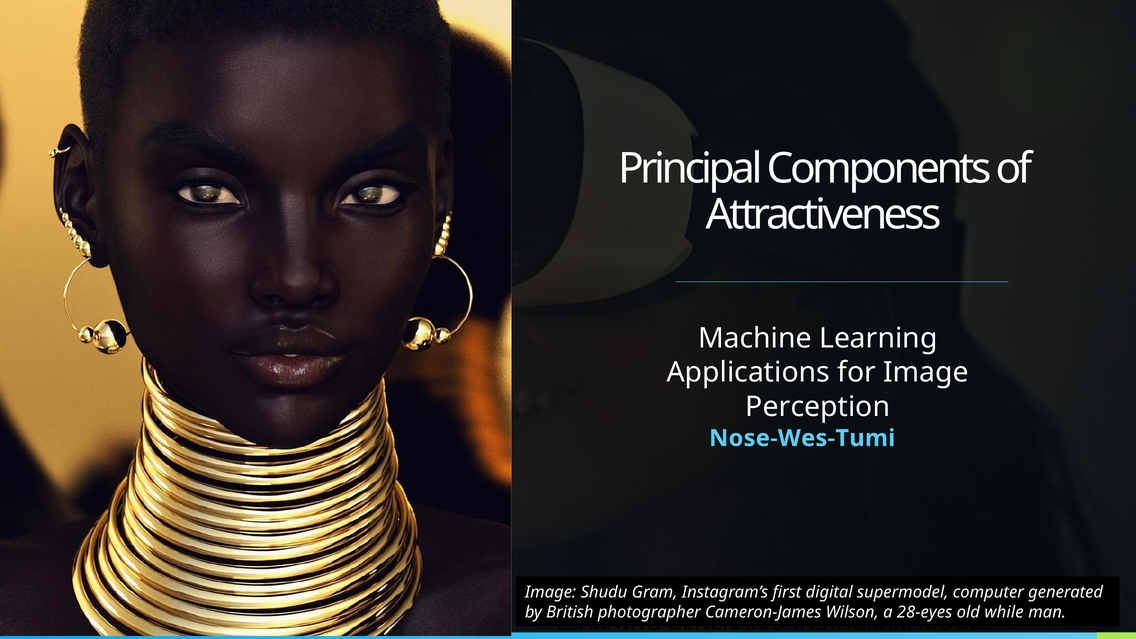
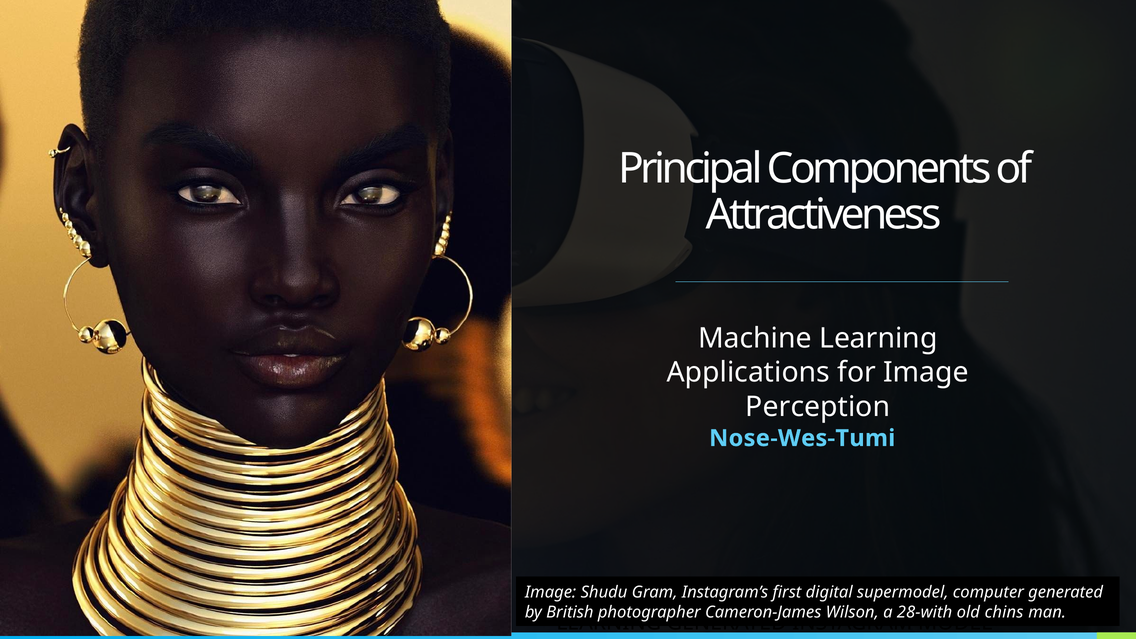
28-eyes: 28-eyes -> 28-with
while: while -> chins
